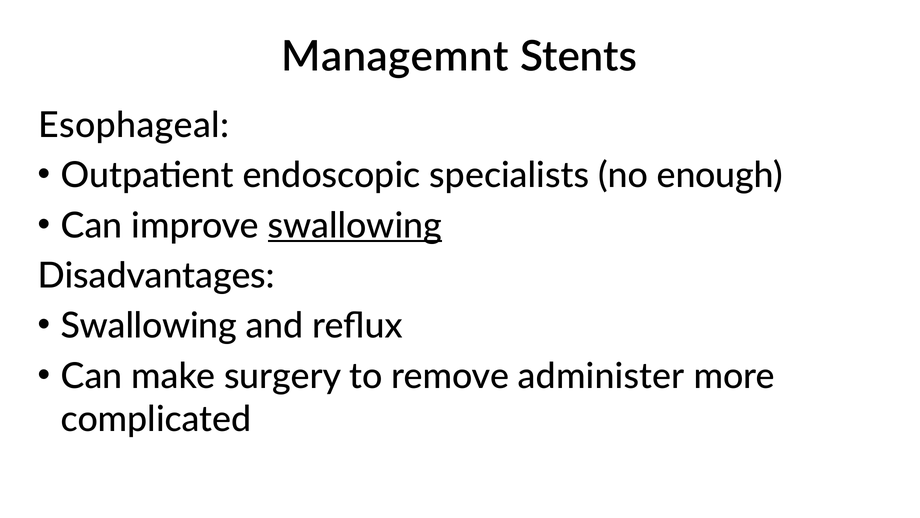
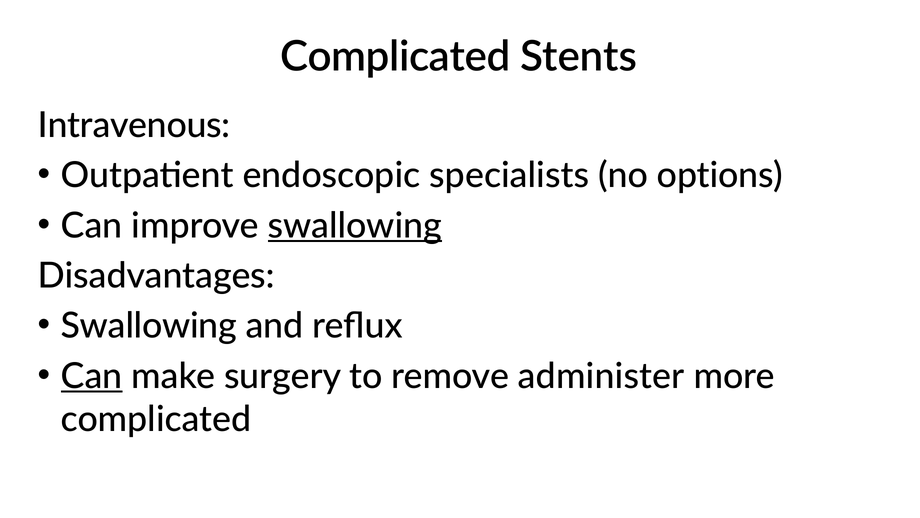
Managemnt at (395, 57): Managemnt -> Complicated
Esophageal: Esophageal -> Intravenous
enough: enough -> options
Can at (92, 376) underline: none -> present
